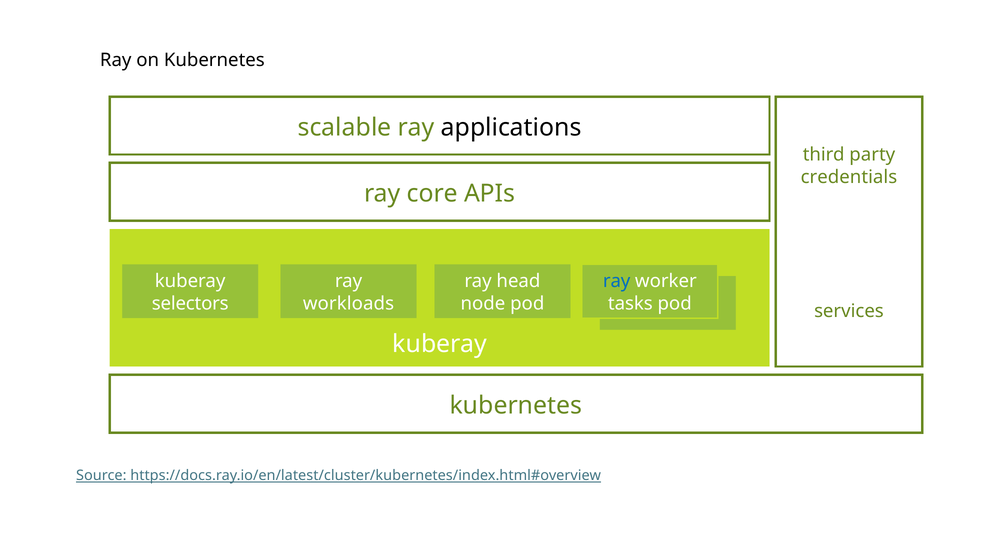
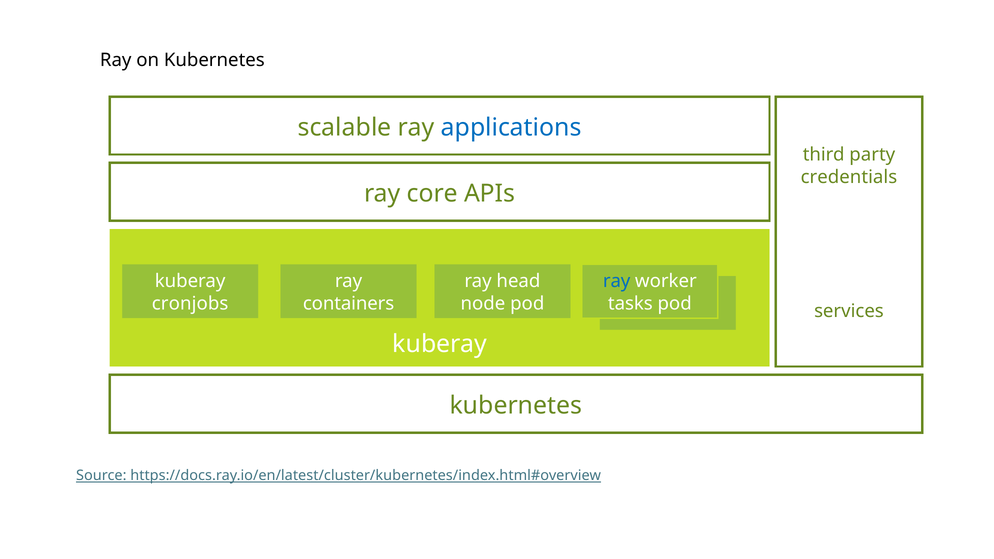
applications colour: black -> blue
selectors: selectors -> cronjobs
workloads: workloads -> containers
